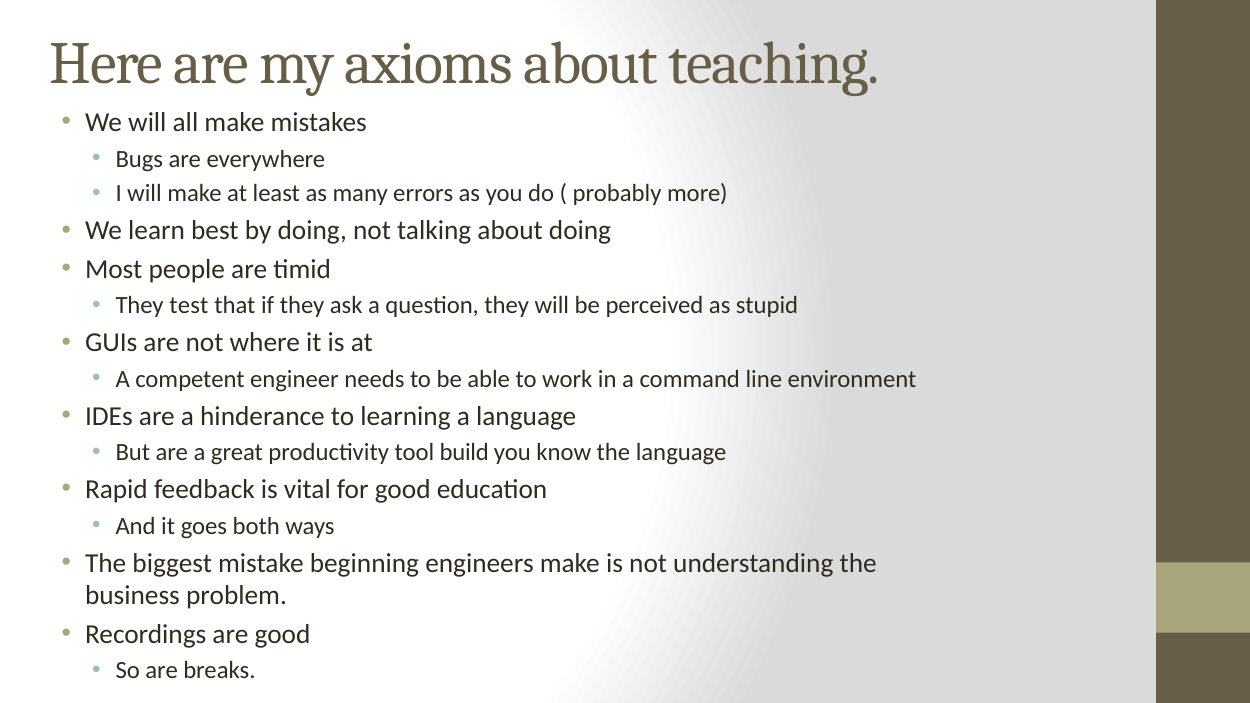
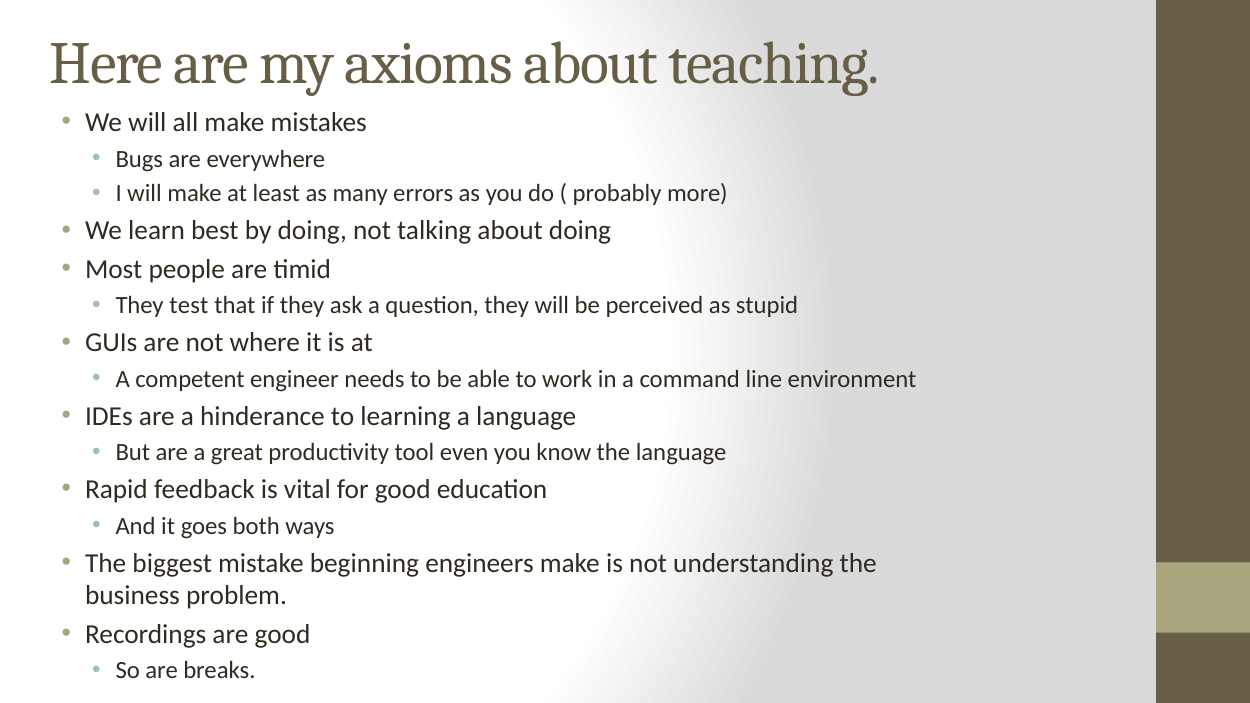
build: build -> even
